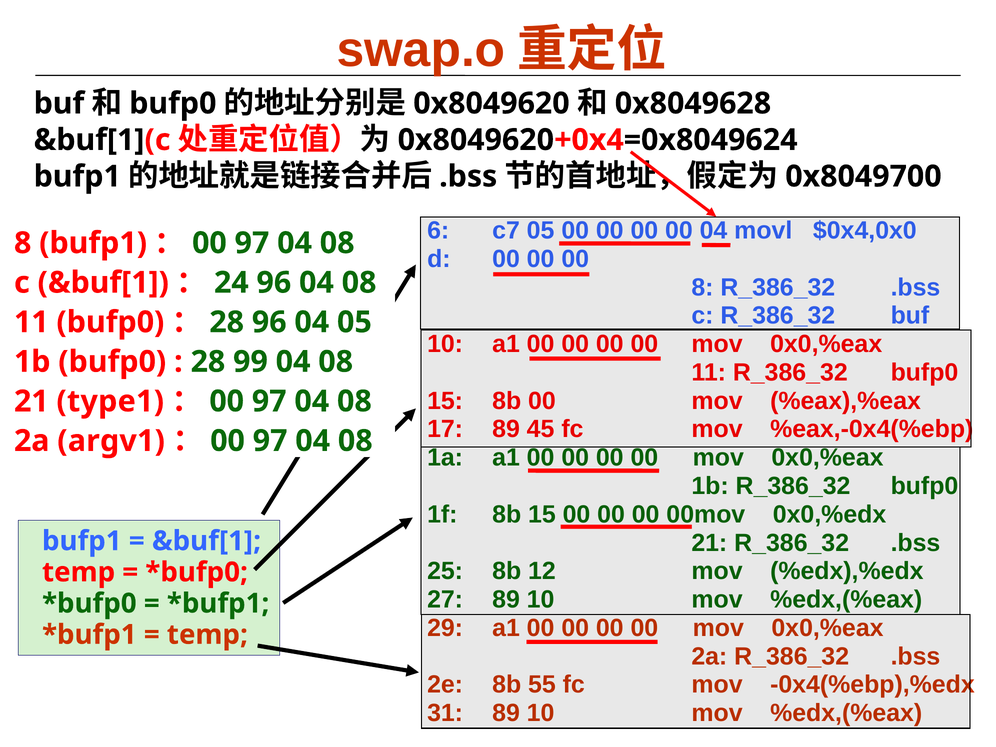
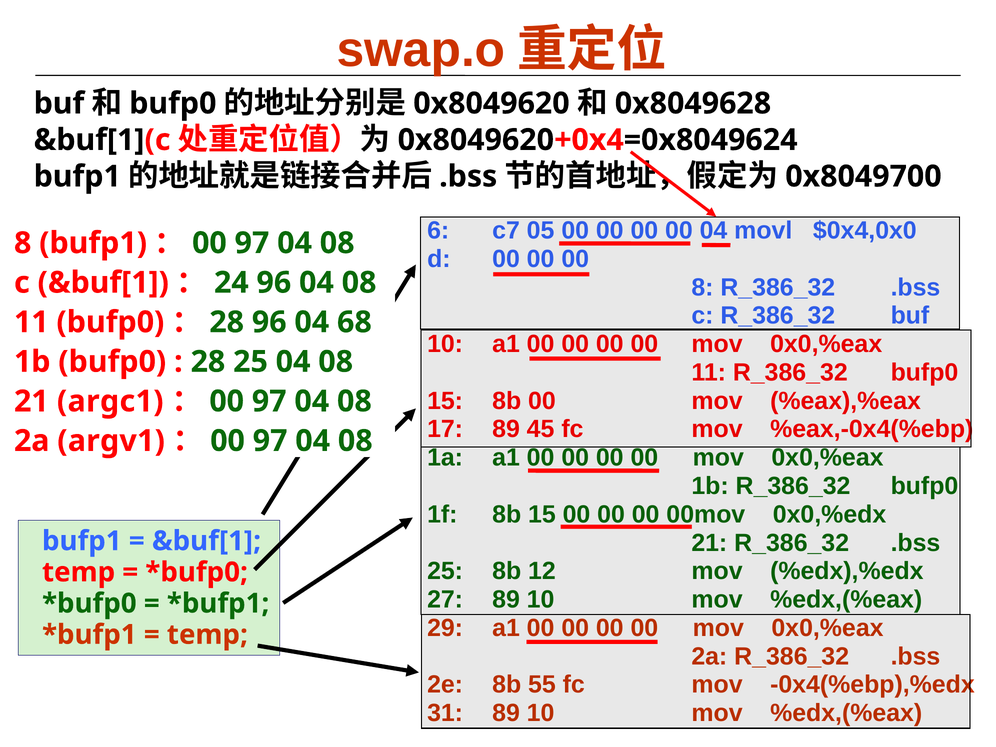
04 05: 05 -> 68
28 99: 99 -> 25
type1: type1 -> argc1
